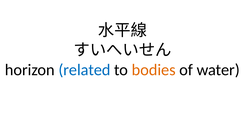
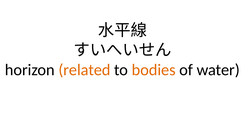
related colour: blue -> orange
